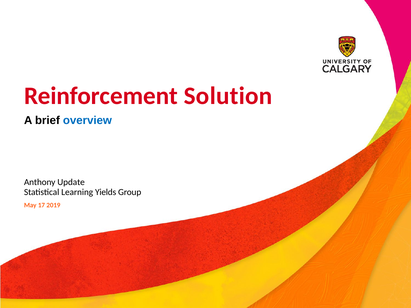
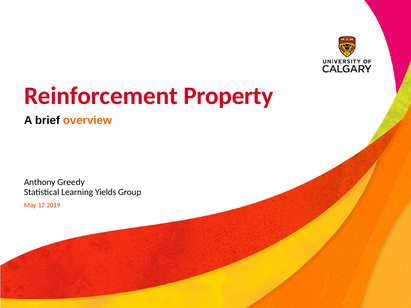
Solution: Solution -> Property
overview colour: blue -> orange
Update: Update -> Greedy
